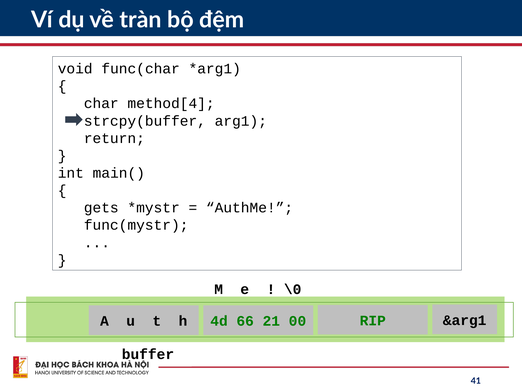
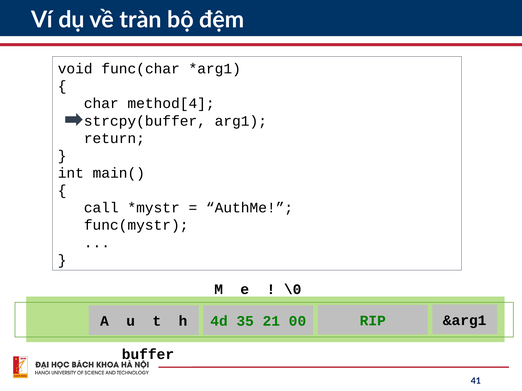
gets: gets -> call
66: 66 -> 35
